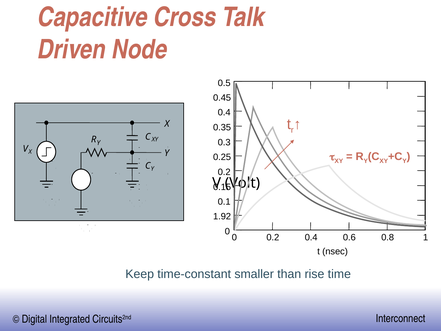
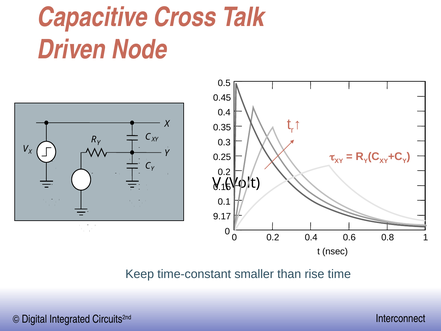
1.92: 1.92 -> 9.17
